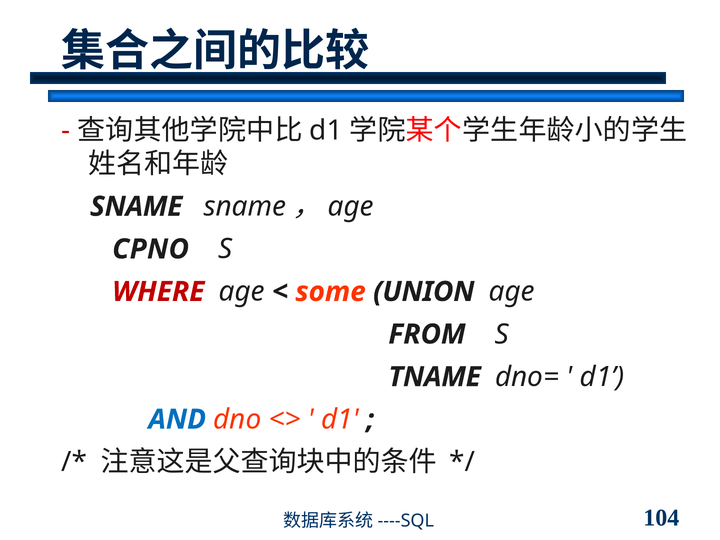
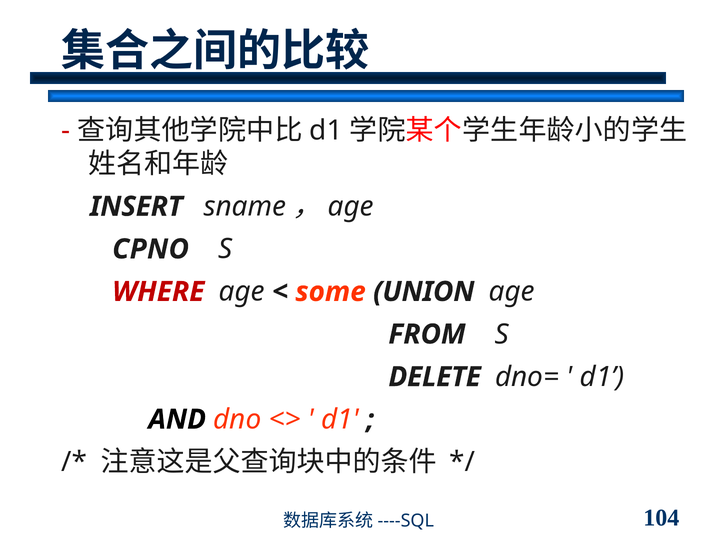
SNAME at (136, 207): SNAME -> INSERT
TNAME: TNAME -> DELETE
AND colour: blue -> black
